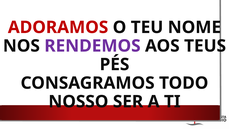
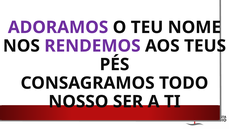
ADORAMOS colour: red -> purple
